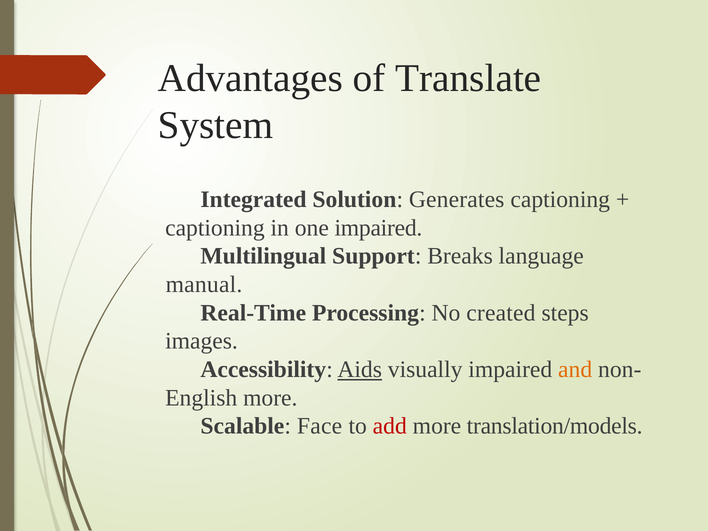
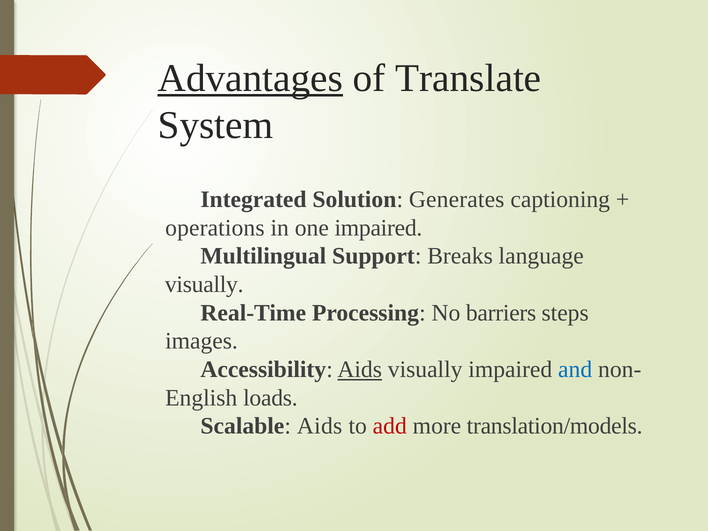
Advantages underline: none -> present
captioning at (215, 228): captioning -> operations
manual at (204, 284): manual -> visually
created: created -> barriers
and colour: orange -> blue
more at (270, 398): more -> loads
Face at (320, 426): Face -> Aids
